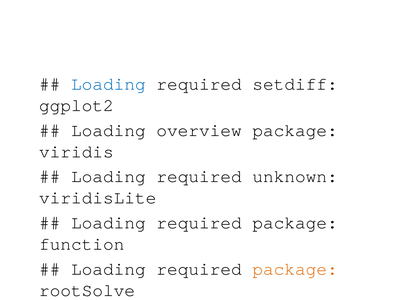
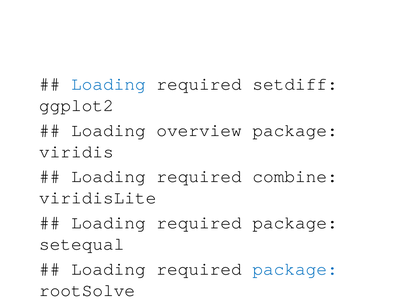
required unknown: unknown -> combine
function at (82, 244): function -> setequal
package at (295, 269) colour: orange -> blue
